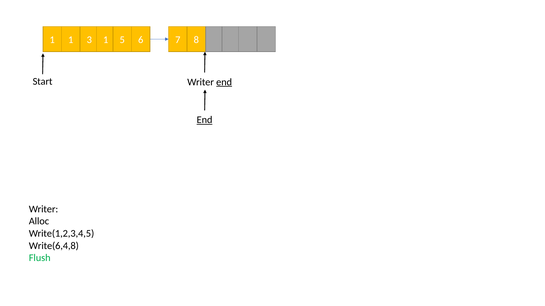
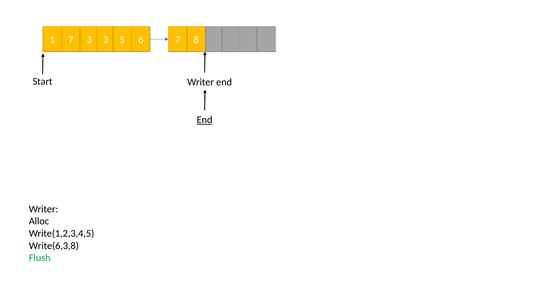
1 1: 1 -> 7
3 1: 1 -> 3
end at (224, 82) underline: present -> none
Write(6,4,8: Write(6,4,8 -> Write(6,3,8
